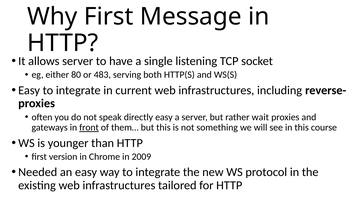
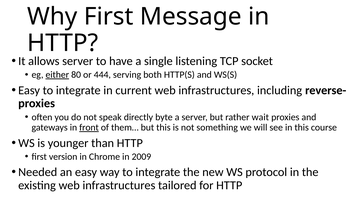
either underline: none -> present
483: 483 -> 444
directly easy: easy -> byte
